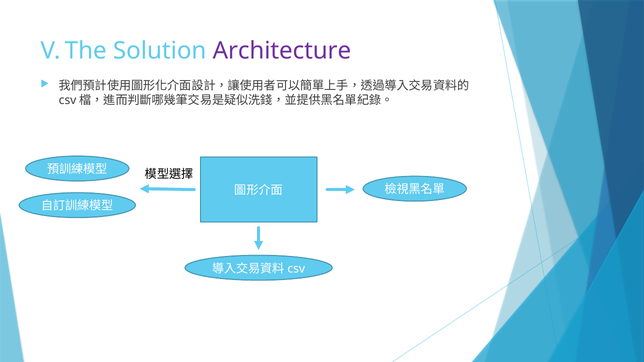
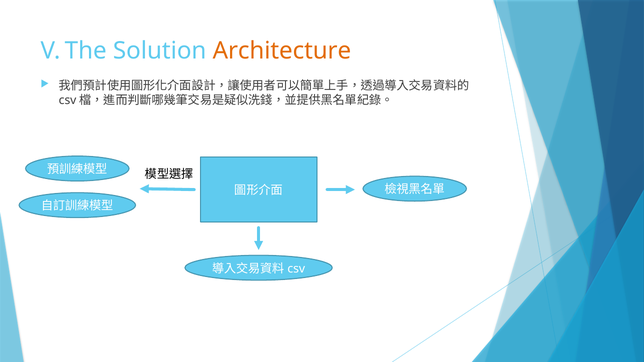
Architecture colour: purple -> orange
